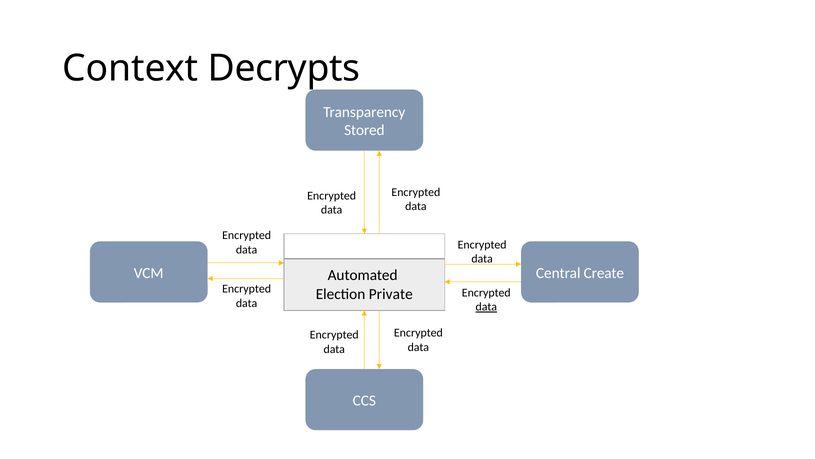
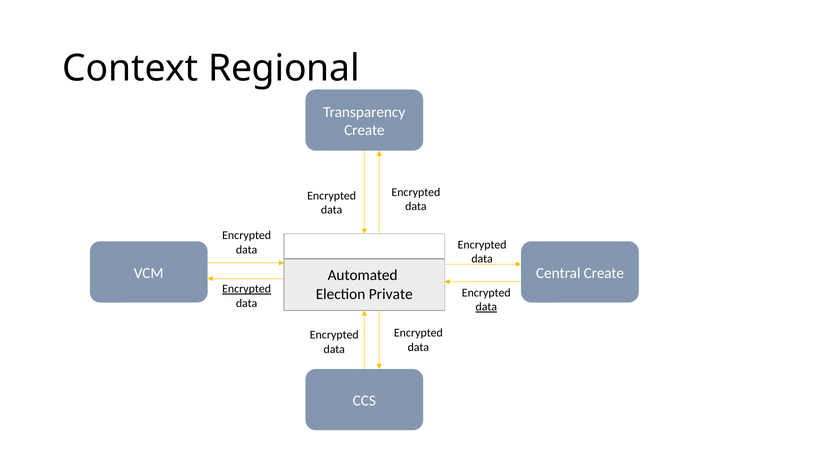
Decrypts: Decrypts -> Regional
Stored at (364, 130): Stored -> Create
Encrypted at (247, 288) underline: none -> present
